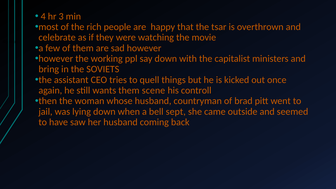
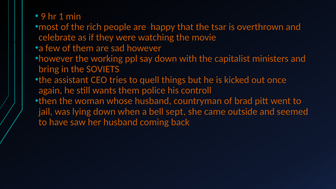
4: 4 -> 9
3: 3 -> 1
scene: scene -> police
